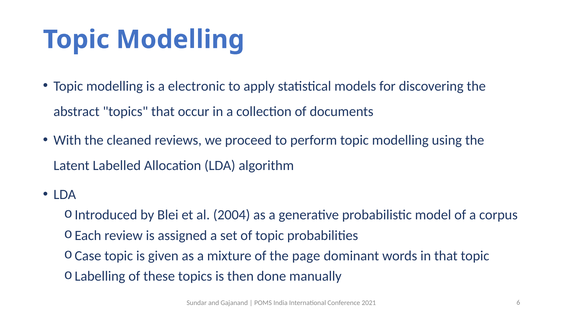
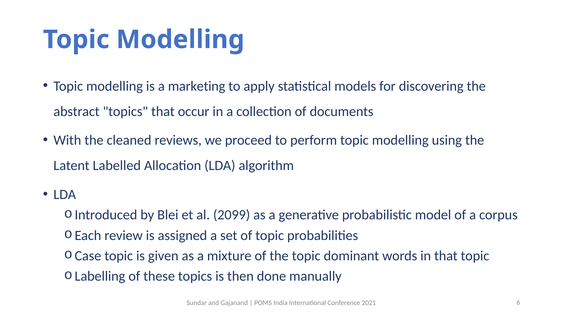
electronic: electronic -> marketing
2004: 2004 -> 2099
the page: page -> topic
